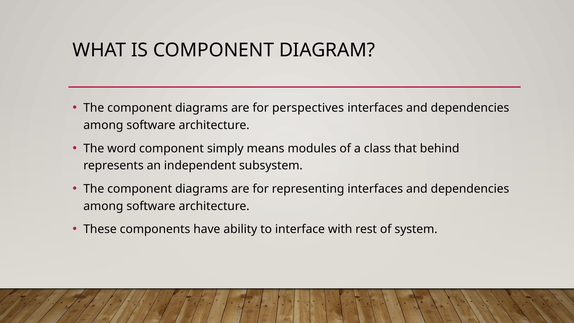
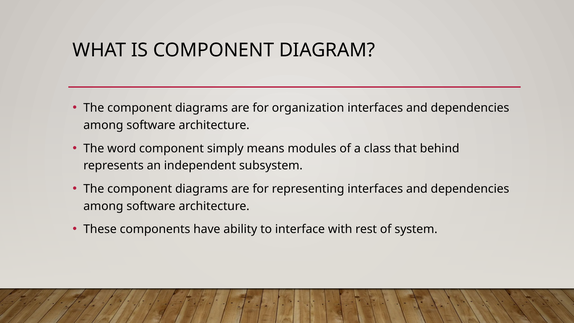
perspectives: perspectives -> organization
